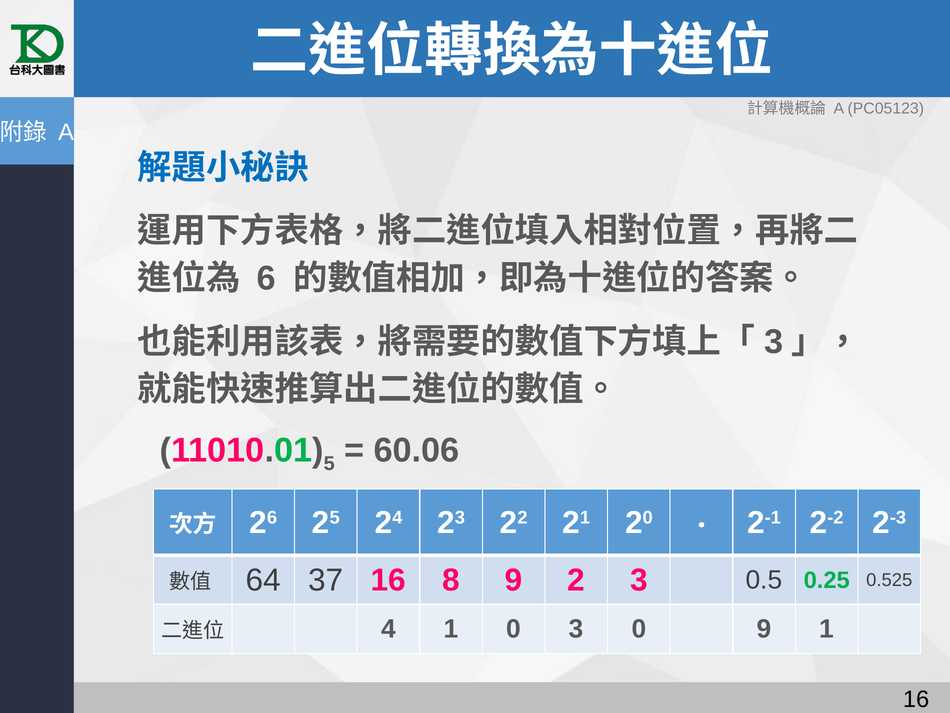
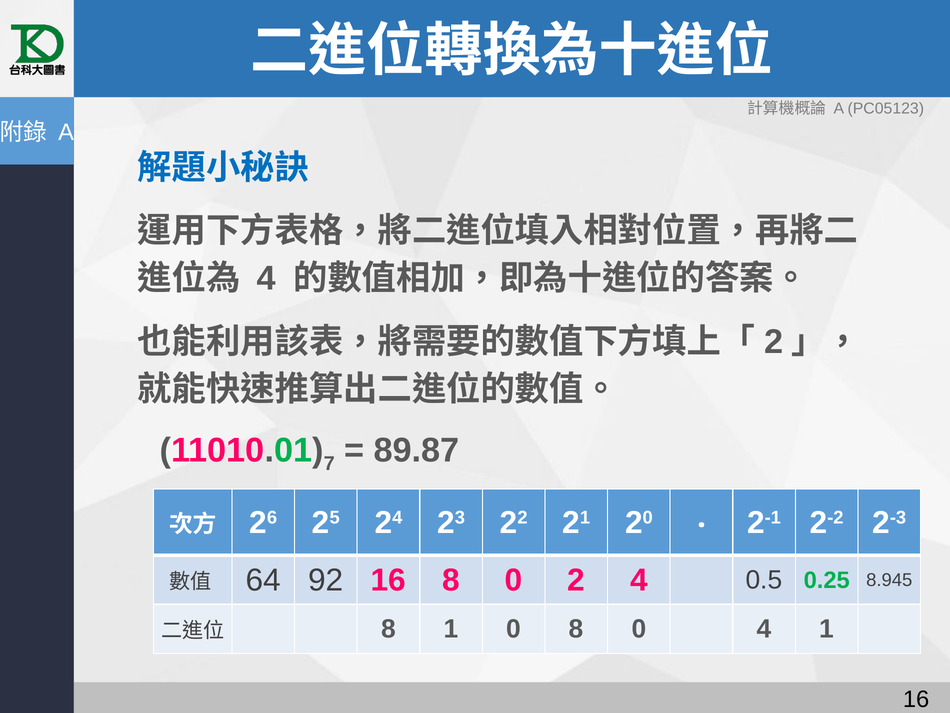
6 at (266, 278): 6 -> 4
3 at (774, 342): 3 -> 2
5: 5 -> 7
60.06: 60.06 -> 89.87
37: 37 -> 92
16 8 9: 9 -> 0
2 3: 3 -> 4
0.525: 0.525 -> 8.945
4 at (389, 629): 4 -> 8
0 3: 3 -> 8
0 9: 9 -> 4
